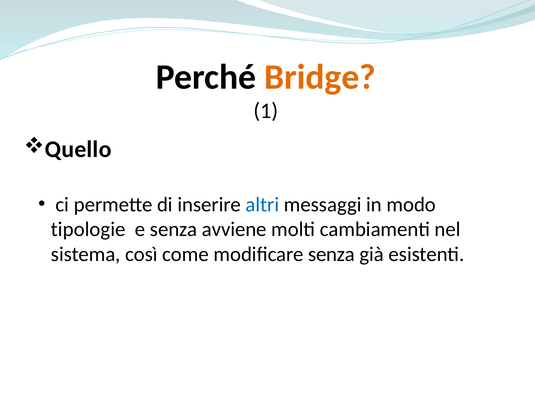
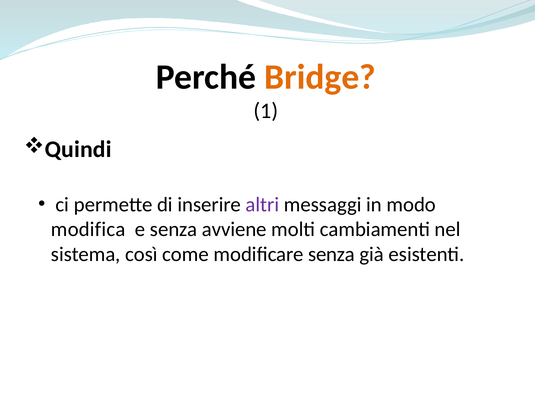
Quello: Quello -> Quindi
altri colour: blue -> purple
tipologie: tipologie -> modifica
